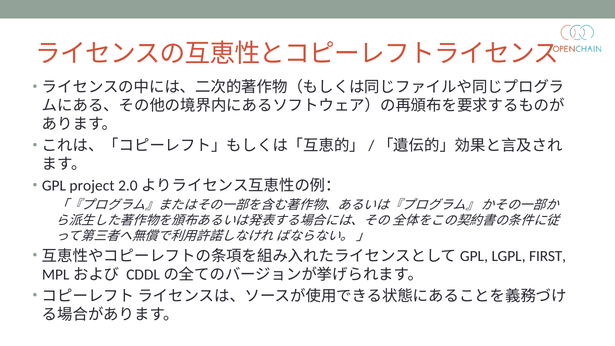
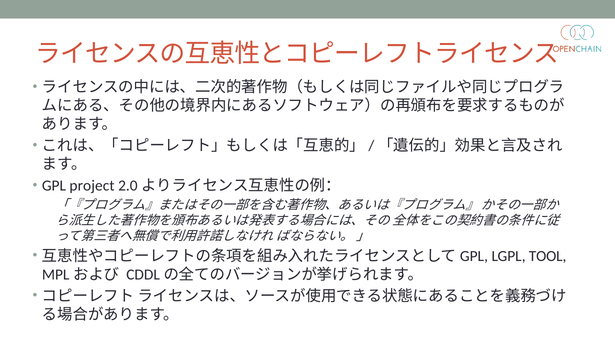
FIRST: FIRST -> TOOL
